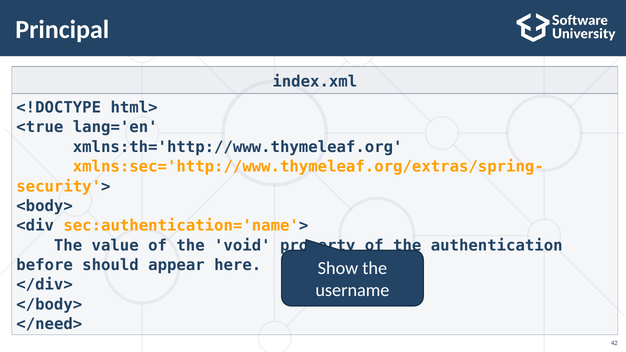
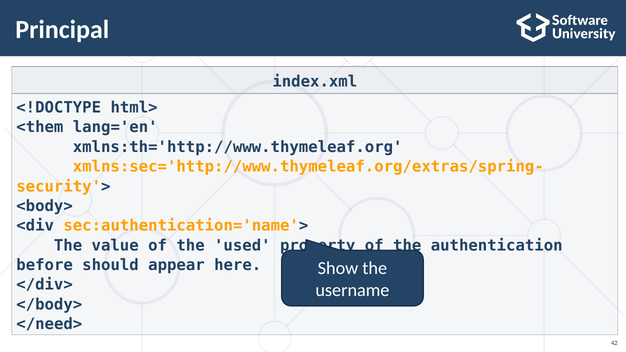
<true: <true -> <them
void: void -> used
